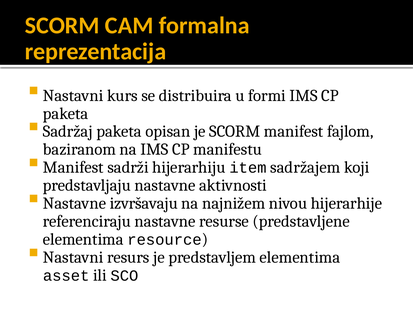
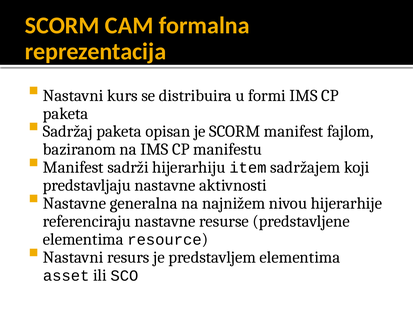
izvršavaju: izvršavaju -> generalna
